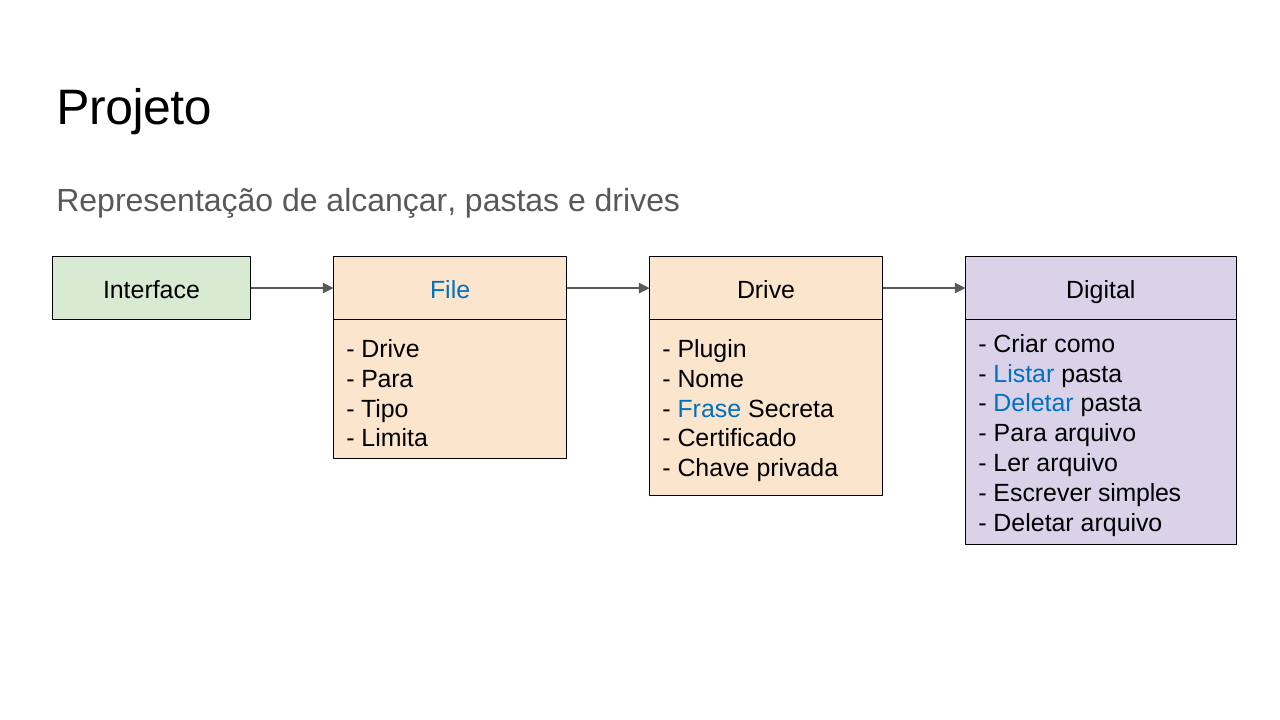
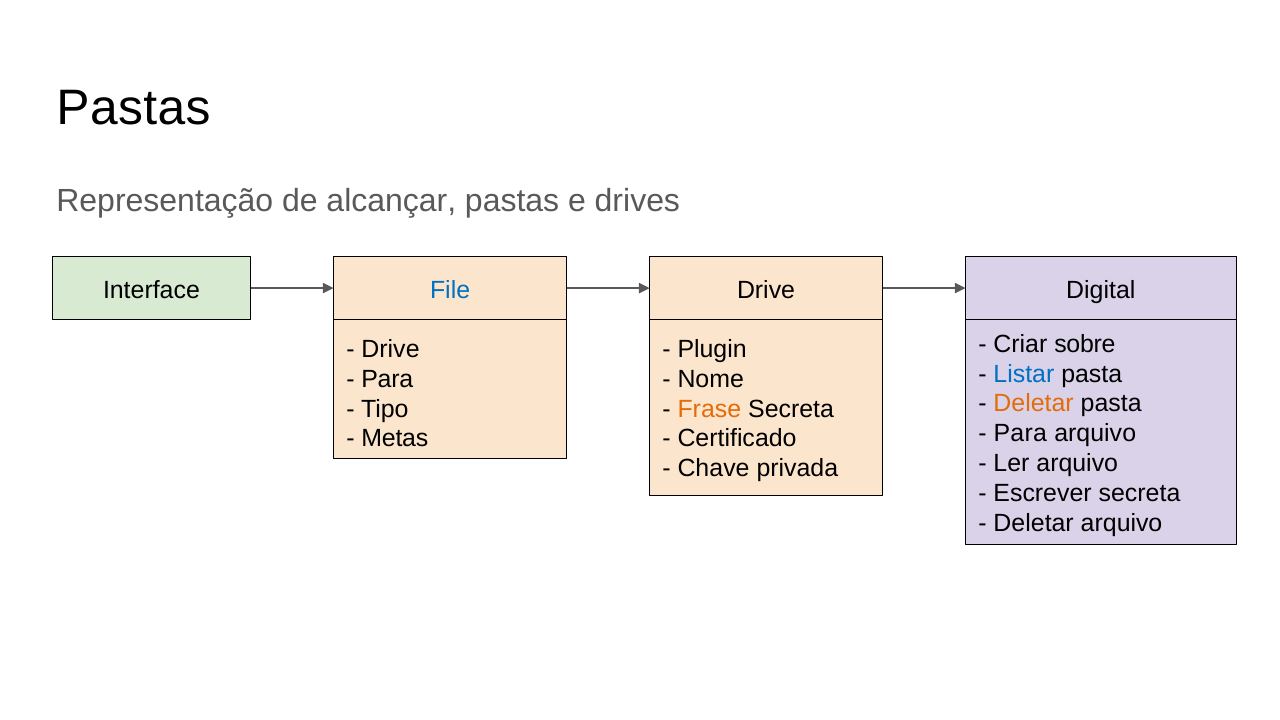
Projeto at (134, 108): Projeto -> Pastas
como: como -> sobre
Deletar at (1034, 404) colour: blue -> orange
Frase colour: blue -> orange
Limita: Limita -> Metas
Escrever simples: simples -> secreta
